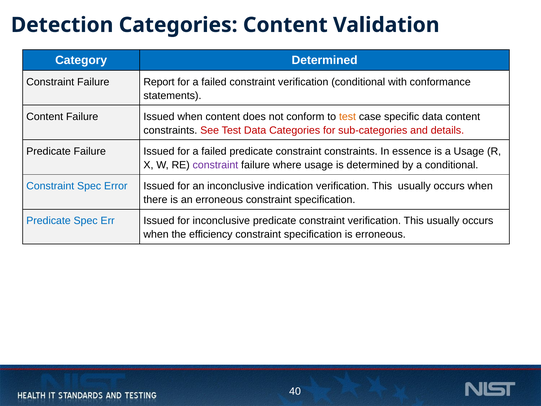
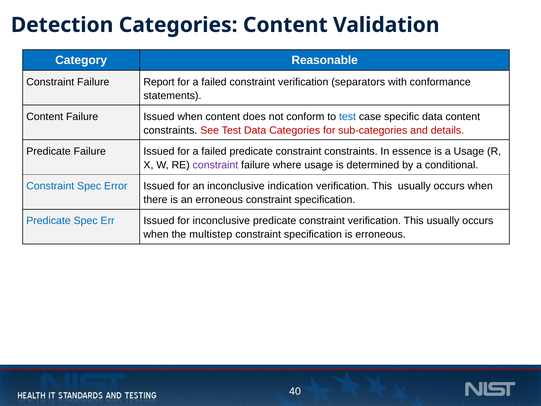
Category Determined: Determined -> Reasonable
verification conditional: conditional -> separators
test at (348, 117) colour: orange -> blue
efficiency: efficiency -> multistep
